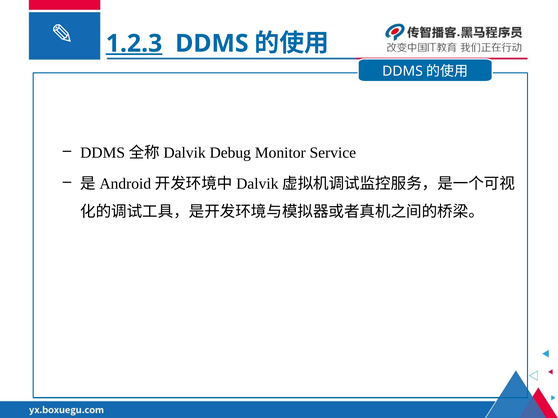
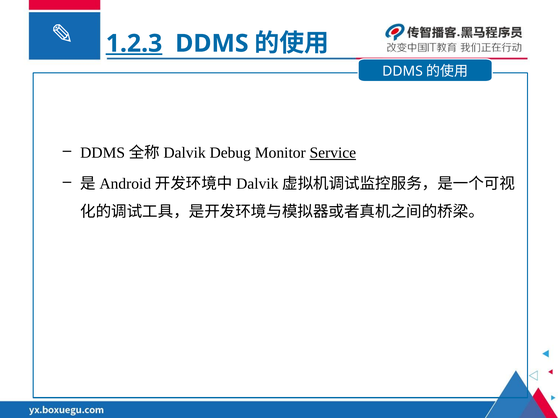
Service underline: none -> present
